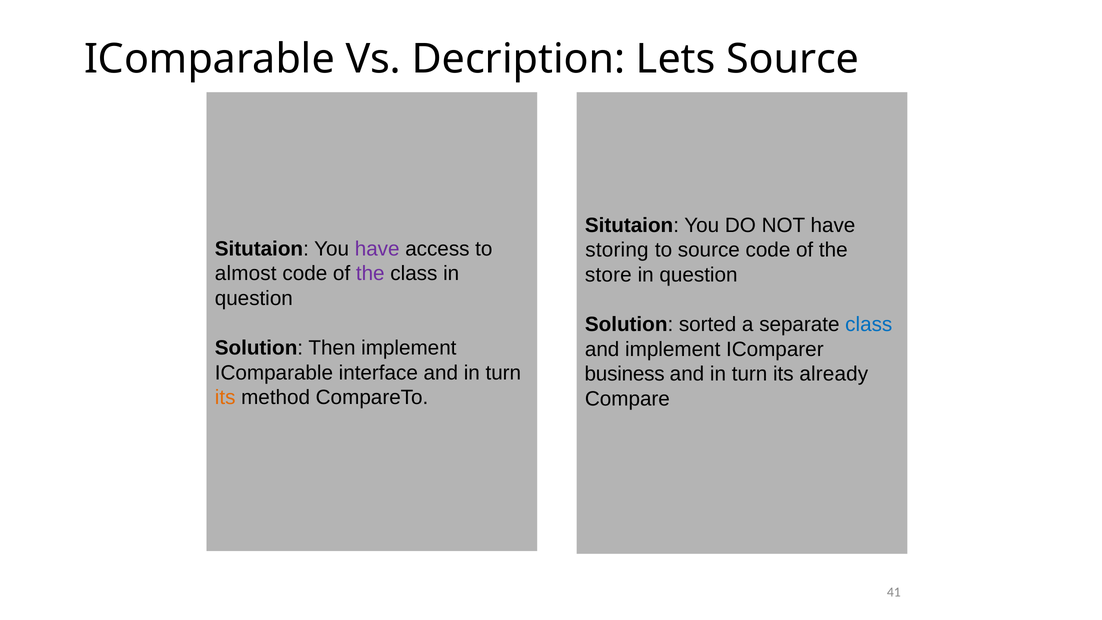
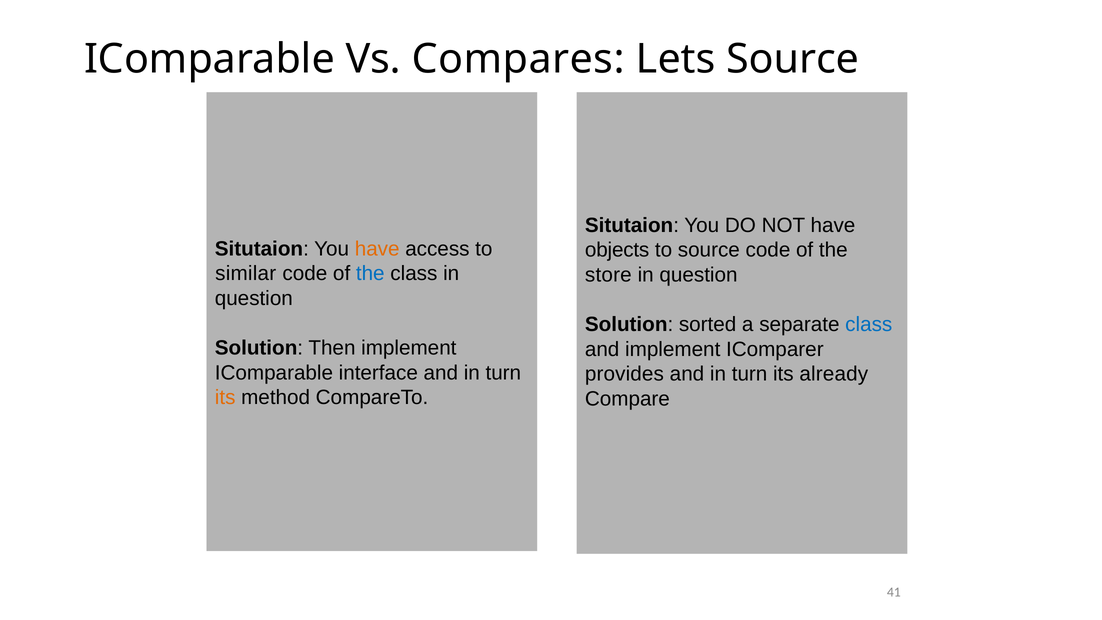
Decription: Decription -> Compares
have at (377, 249) colour: purple -> orange
storing: storing -> objects
almost: almost -> similar
the at (370, 273) colour: purple -> blue
business: business -> provides
